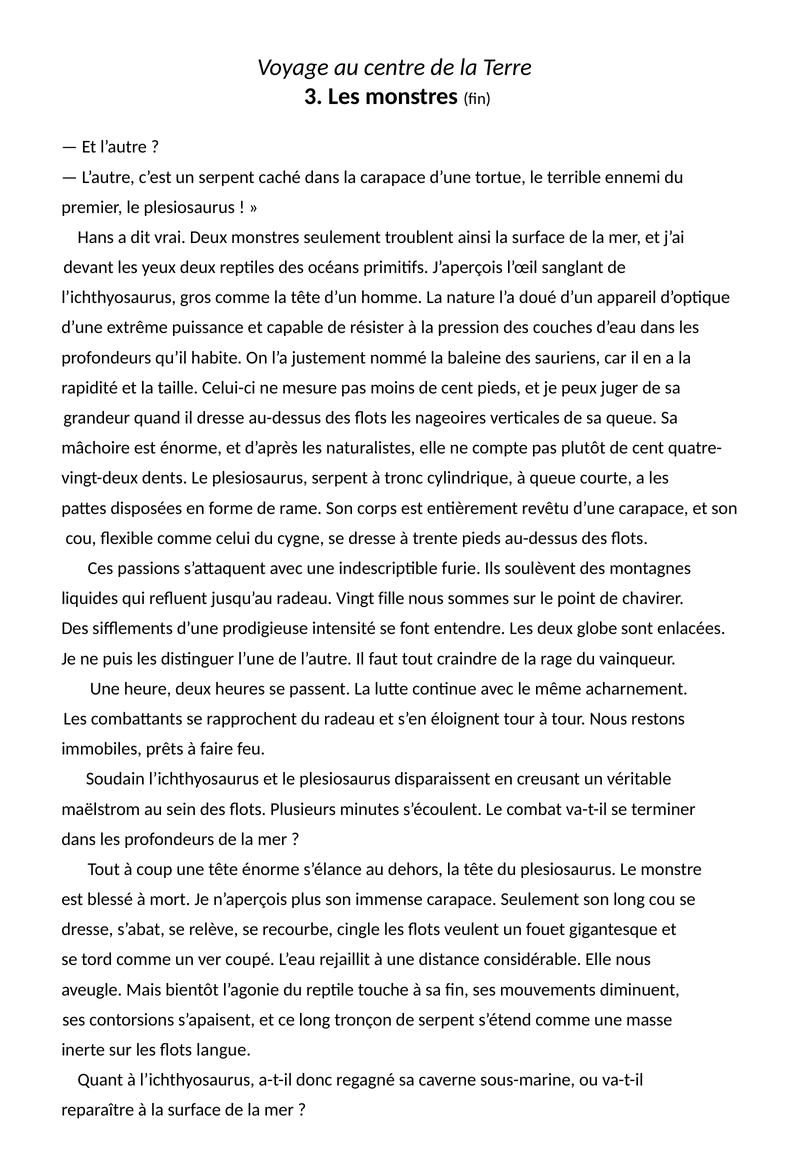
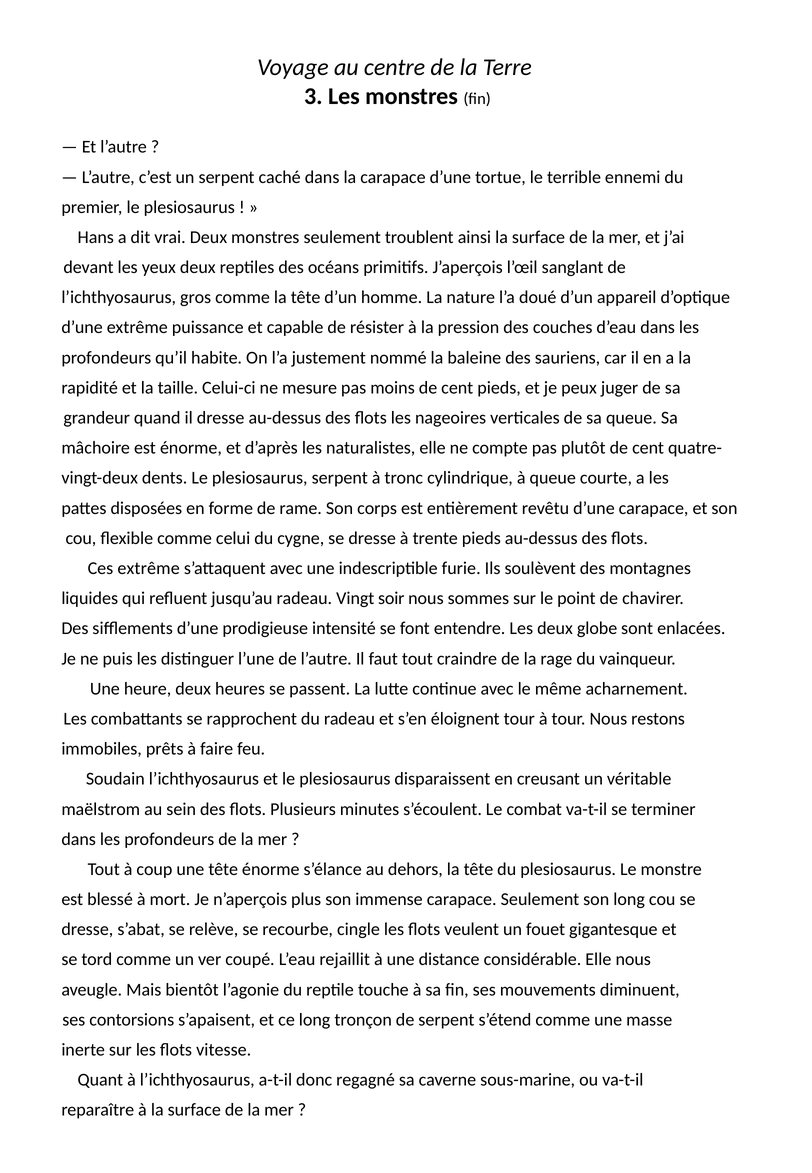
Ces passions: passions -> extrême
fille: fille -> soir
langue: langue -> vitesse
